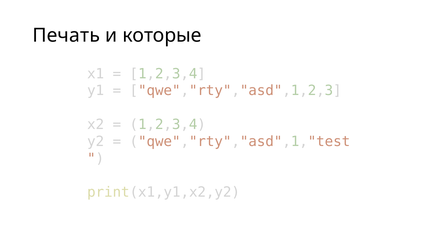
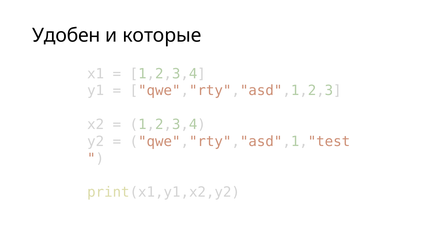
Печать: Печать -> Удобен
